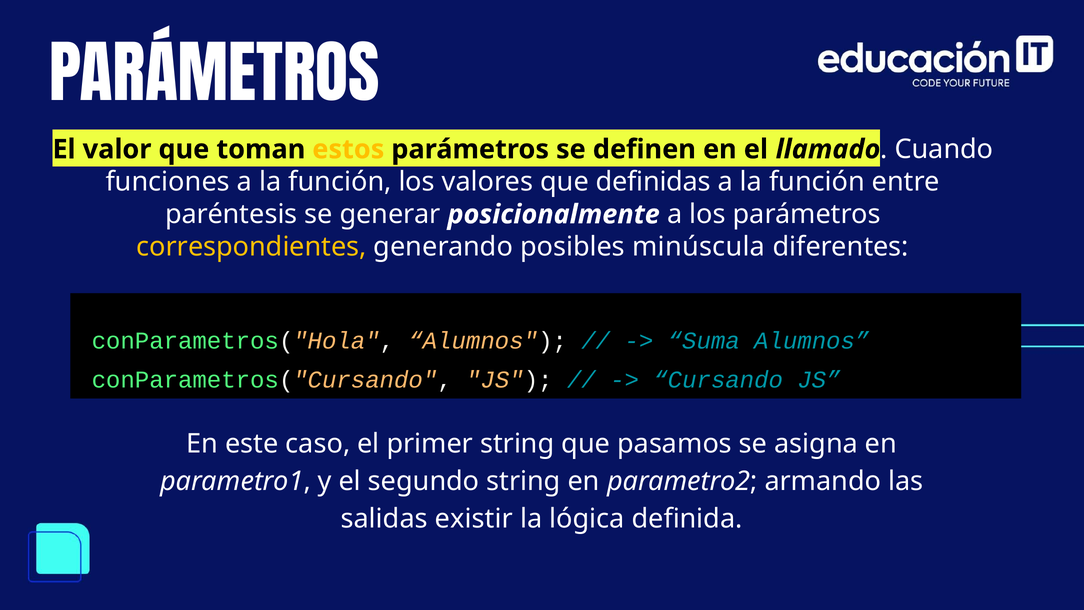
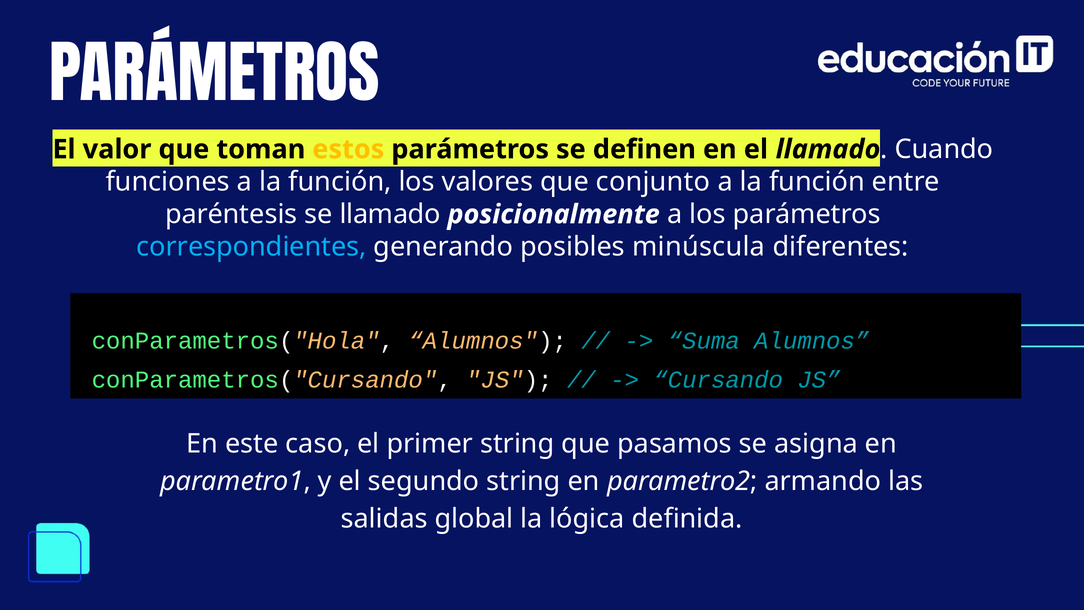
definidas: definidas -> conjunto
se generar: generar -> llamado
correspondientes colour: yellow -> light blue
existir: existir -> global
